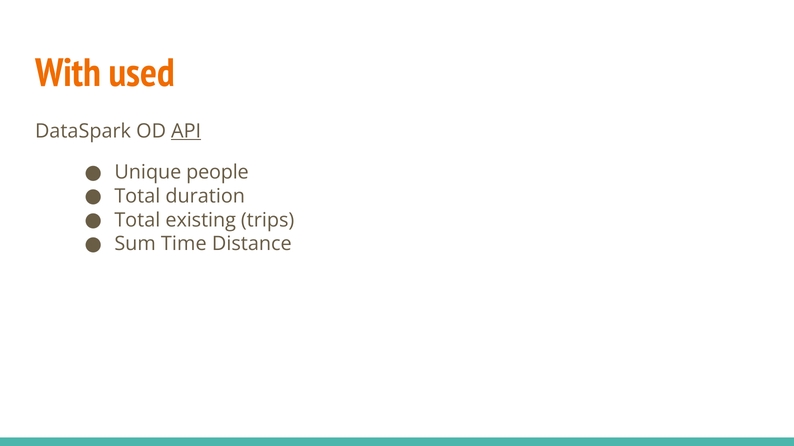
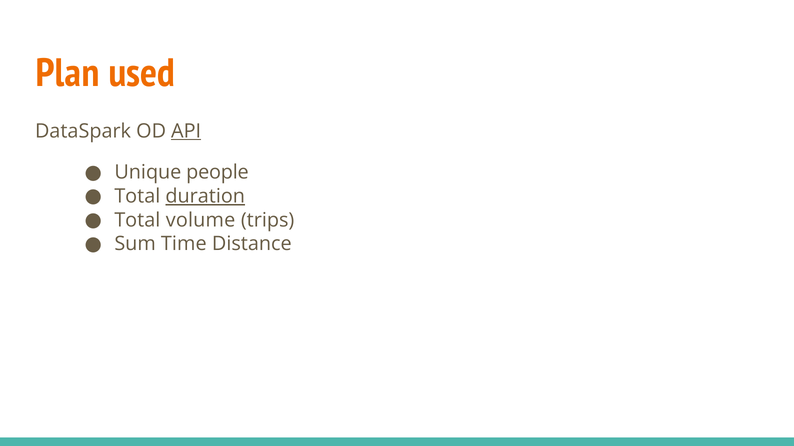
With: With -> Plan
duration underline: none -> present
existing: existing -> volume
